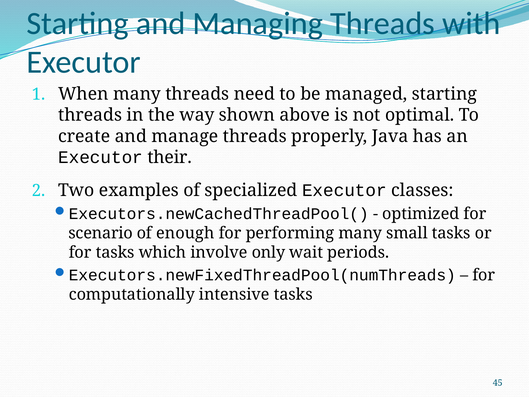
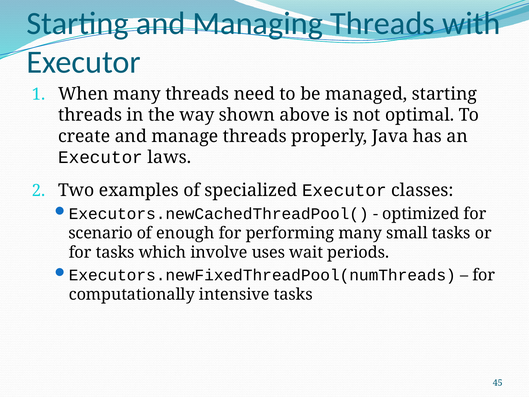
their: their -> laws
only: only -> uses
